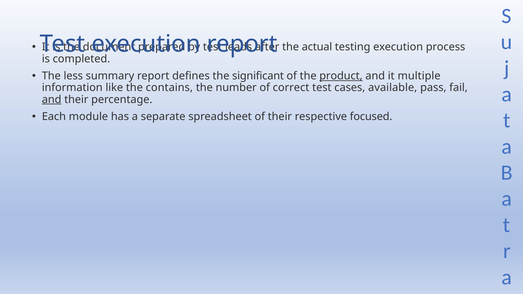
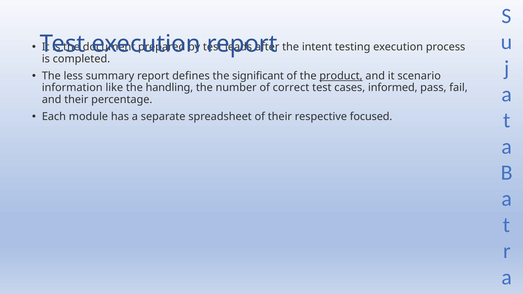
actual: actual -> intent
multiple: multiple -> scenario
contains: contains -> handling
available: available -> informed
and at (52, 100) underline: present -> none
